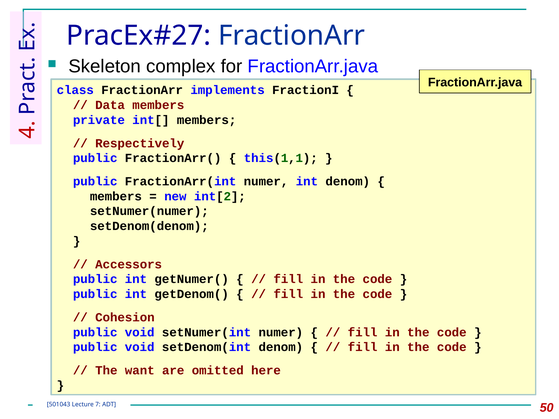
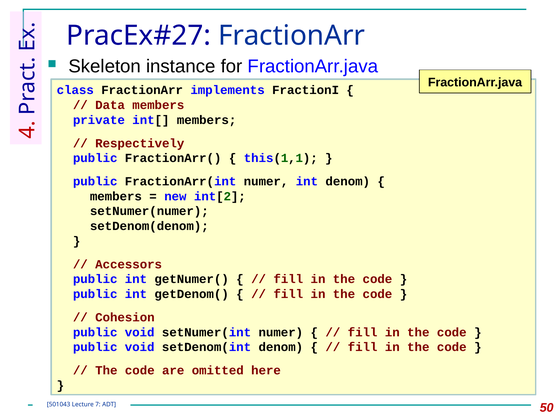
complex: complex -> instance
want at (140, 371): want -> code
